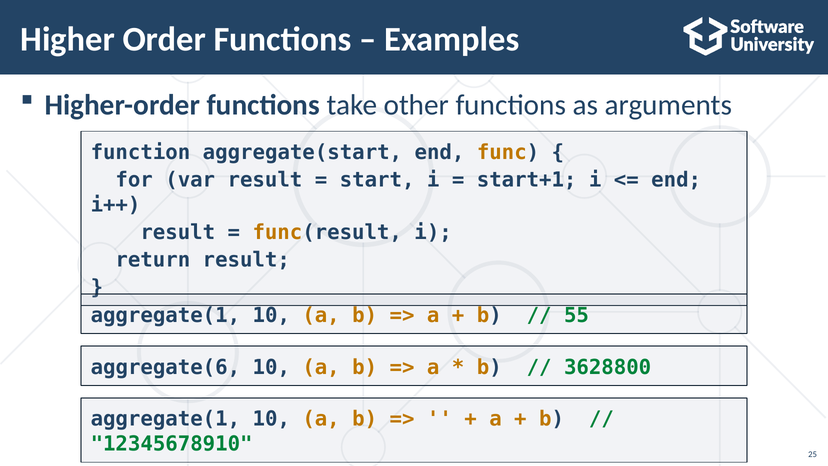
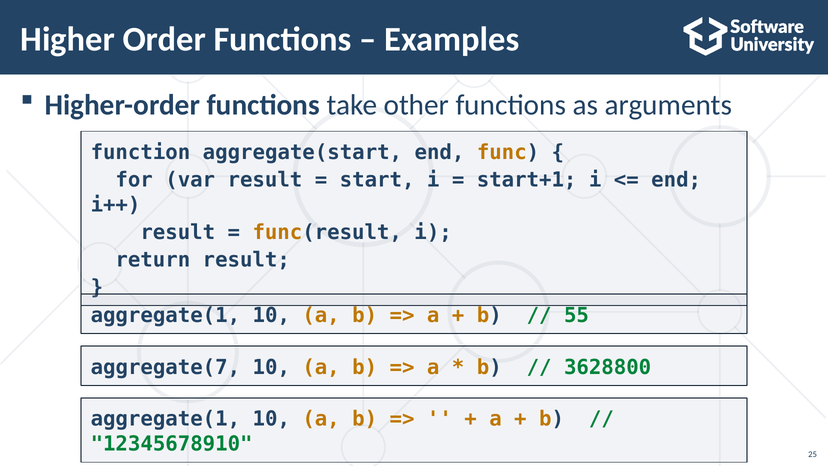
aggregate(6: aggregate(6 -> aggregate(7
